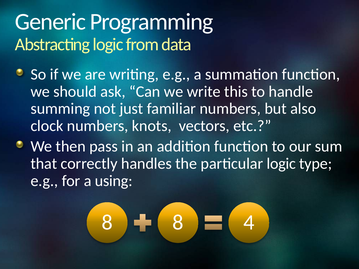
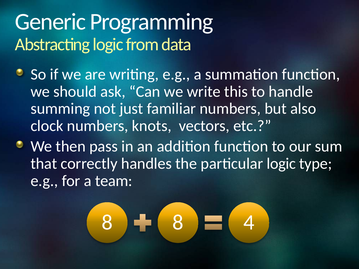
using: using -> team
